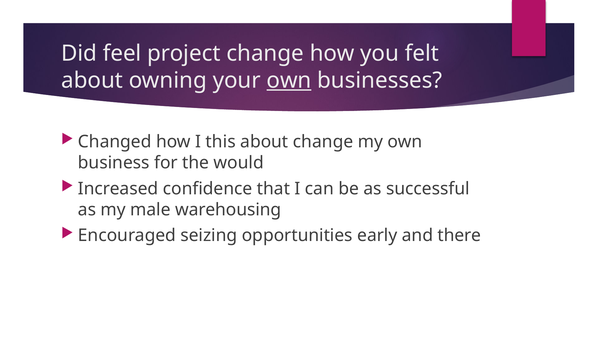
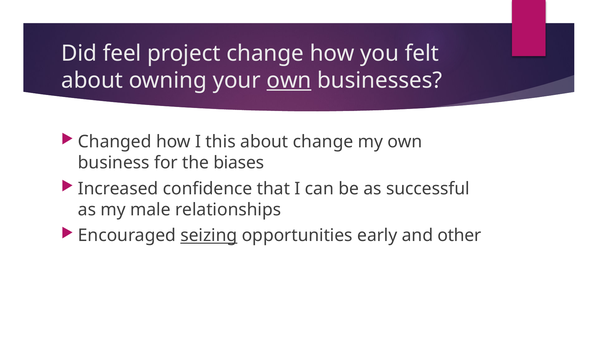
would: would -> biases
warehousing: warehousing -> relationships
seizing underline: none -> present
there: there -> other
